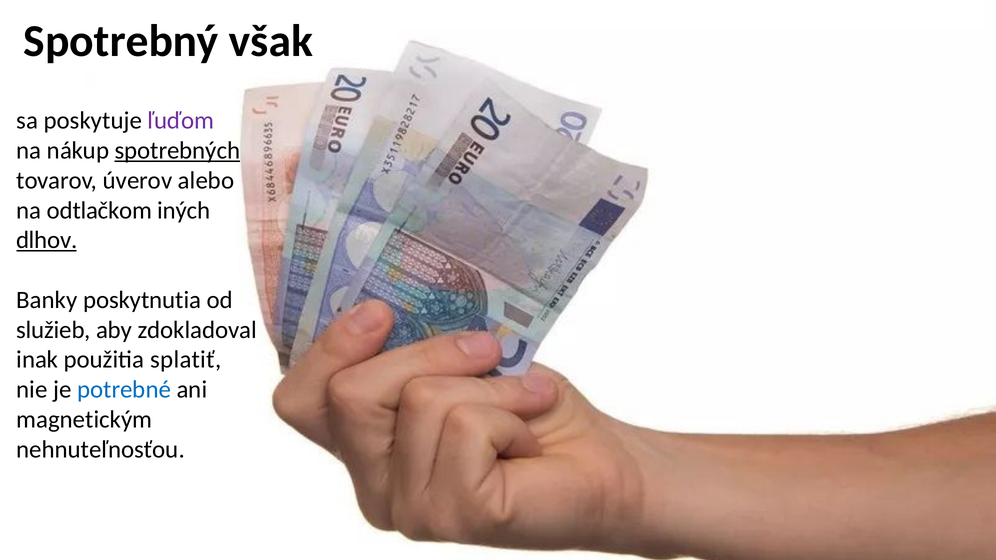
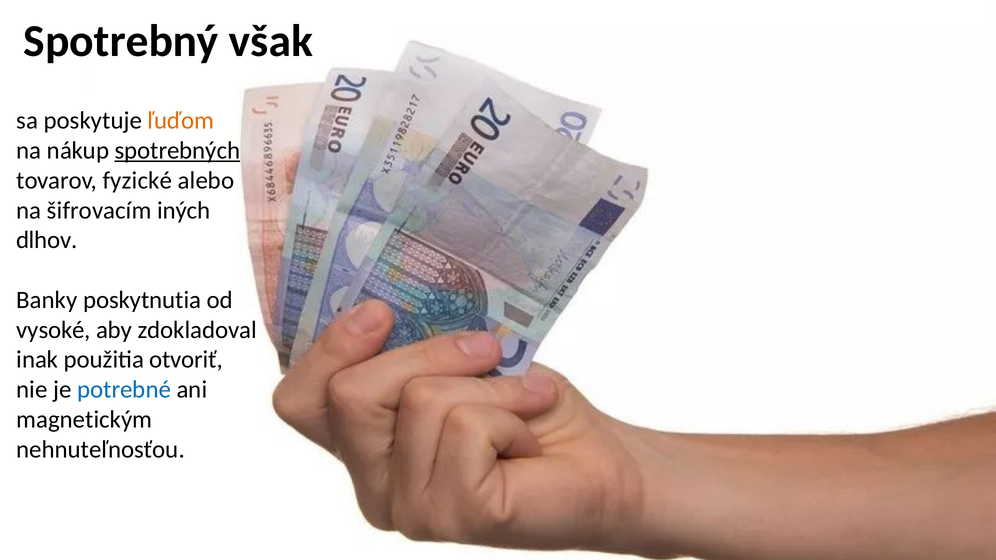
ľuďom colour: purple -> orange
úverov: úverov -> fyzické
odtlačkom: odtlačkom -> šifrovacím
dlhov underline: present -> none
služieb: služieb -> vysoké
splatiť: splatiť -> otvoriť
